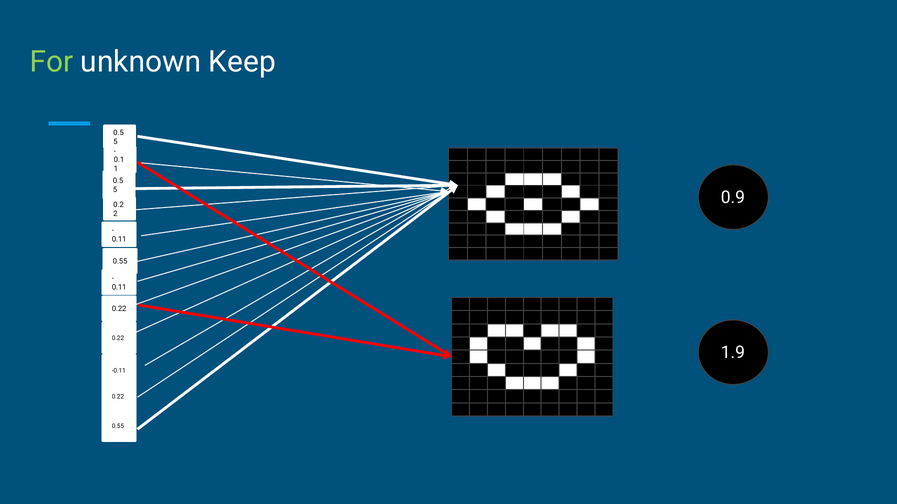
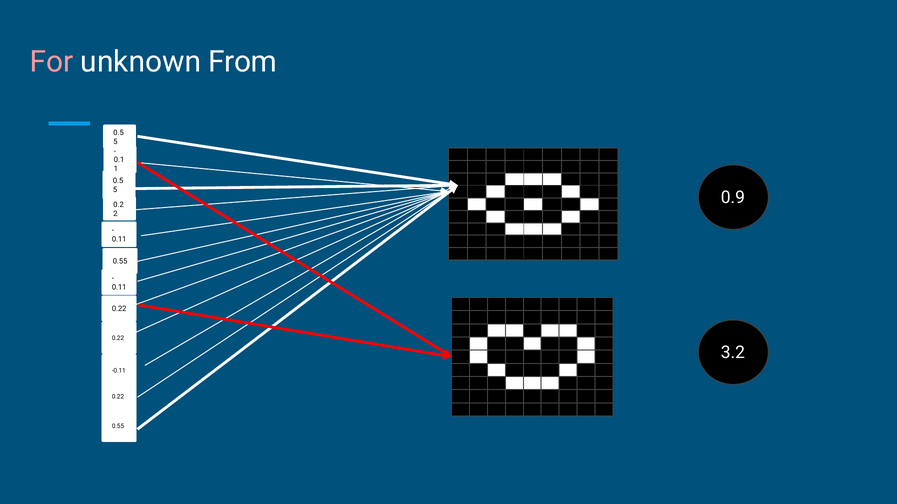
For colour: light green -> pink
Keep: Keep -> From
1.9: 1.9 -> 3.2
